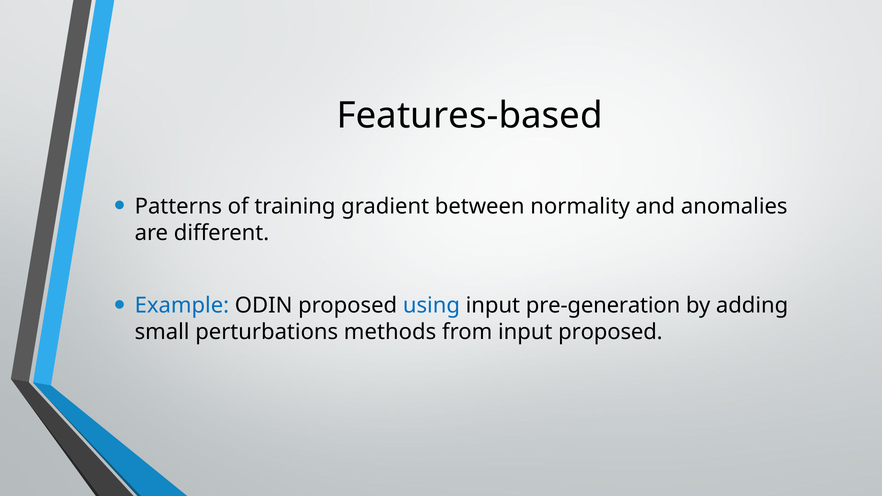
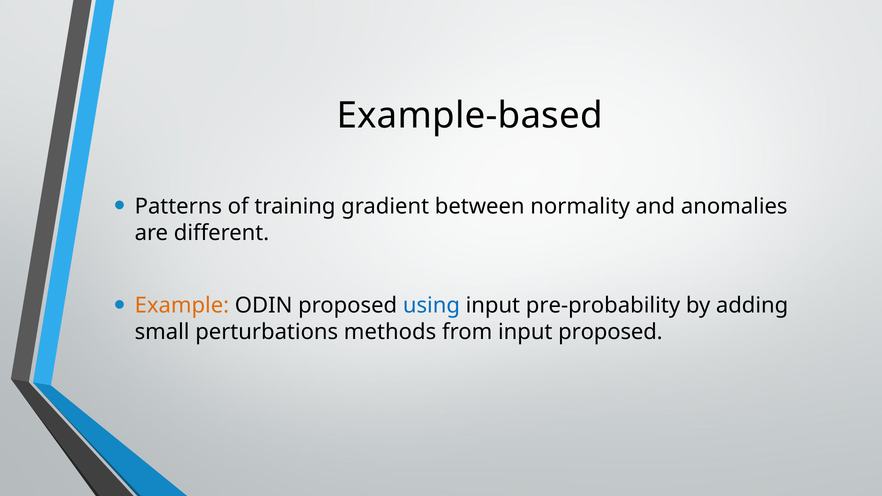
Features-based: Features-based -> Example-based
Example colour: blue -> orange
pre-generation: pre-generation -> pre-probability
